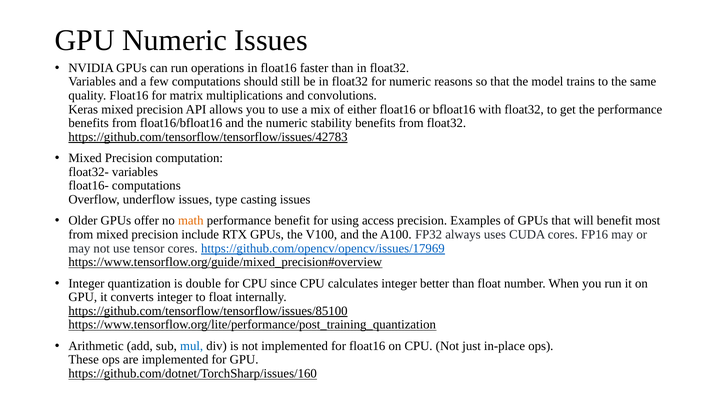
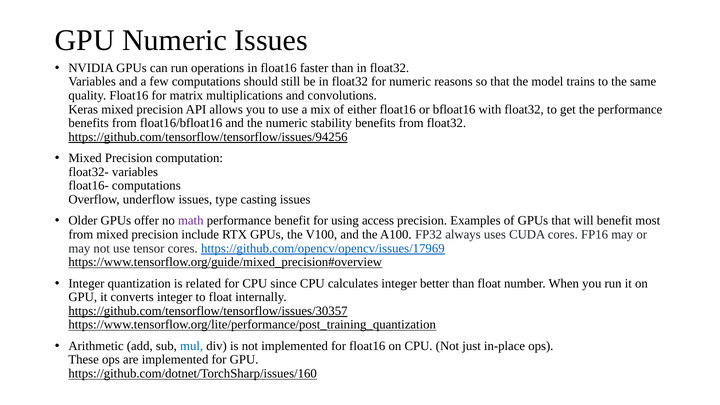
https://github.com/tensorflow/tensorflow/issues/42783: https://github.com/tensorflow/tensorflow/issues/42783 -> https://github.com/tensorflow/tensorflow/issues/94256
math colour: orange -> purple
double: double -> related
https://github.com/tensorflow/tensorflow/issues/85100: https://github.com/tensorflow/tensorflow/issues/85100 -> https://github.com/tensorflow/tensorflow/issues/30357
